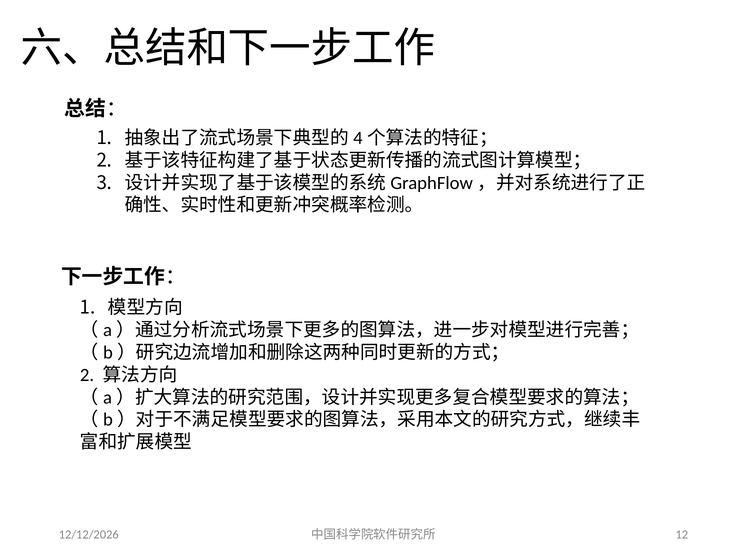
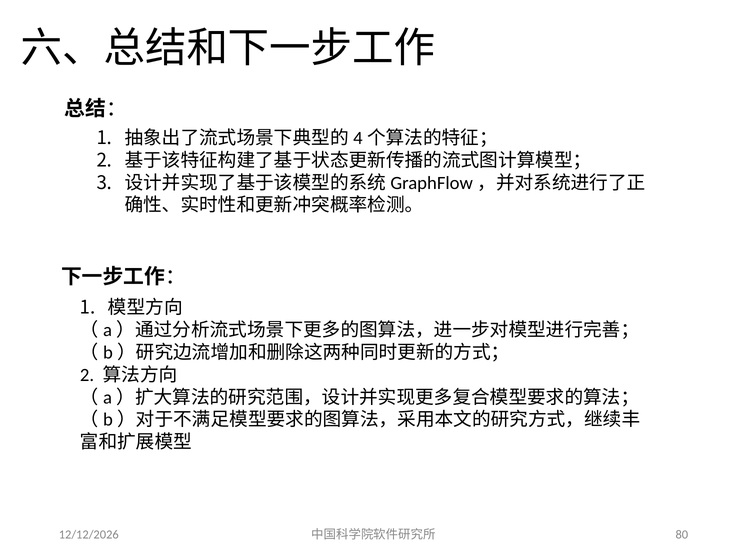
12: 12 -> 80
